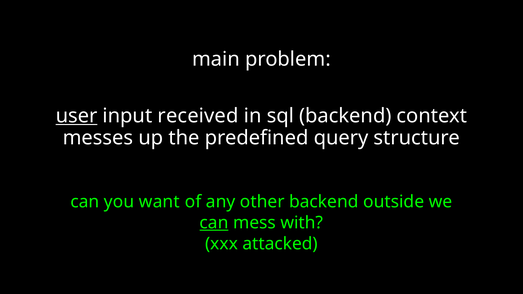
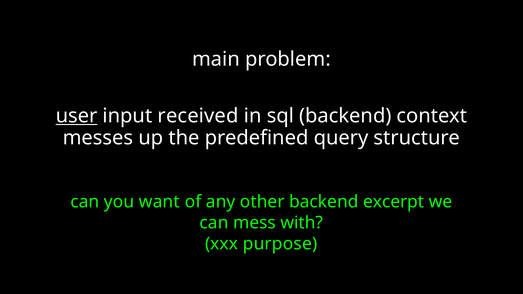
outside: outside -> excerpt
can at (214, 223) underline: present -> none
attacked: attacked -> purpose
